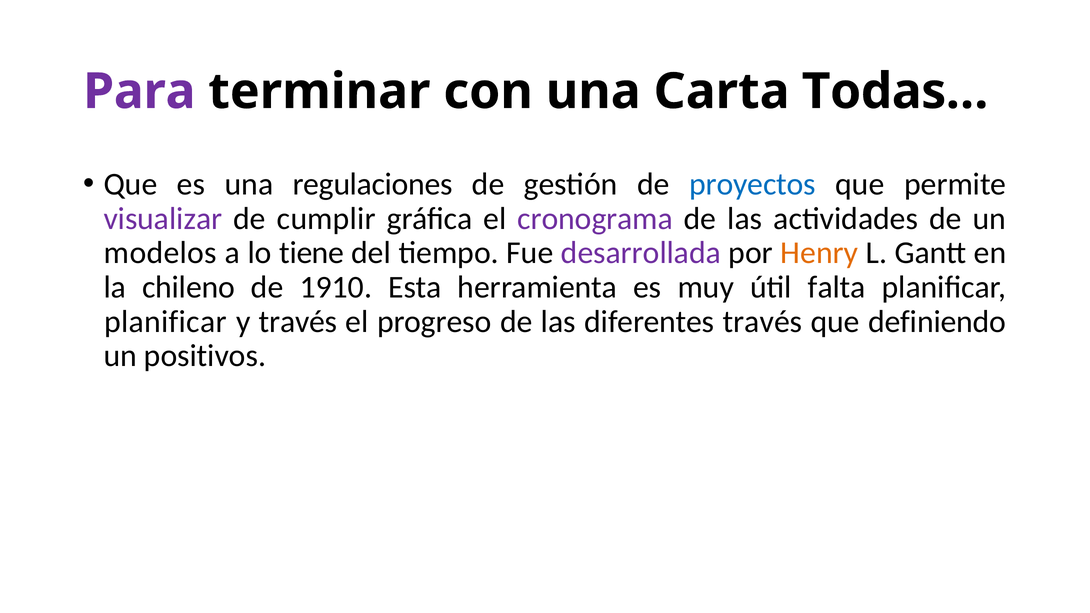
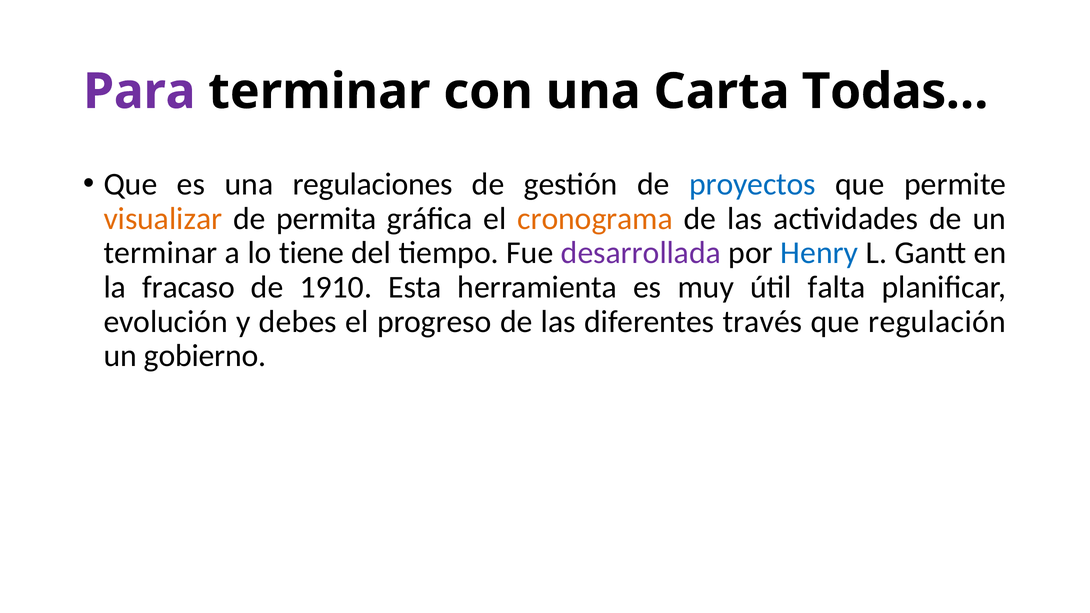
visualizar colour: purple -> orange
cumplir: cumplir -> permita
cronograma colour: purple -> orange
modelos at (160, 253): modelos -> terminar
Henry colour: orange -> blue
chileno: chileno -> fracaso
planificar at (165, 322): planificar -> evolución
y través: través -> debes
definiendo: definiendo -> regulación
positivos: positivos -> gobierno
